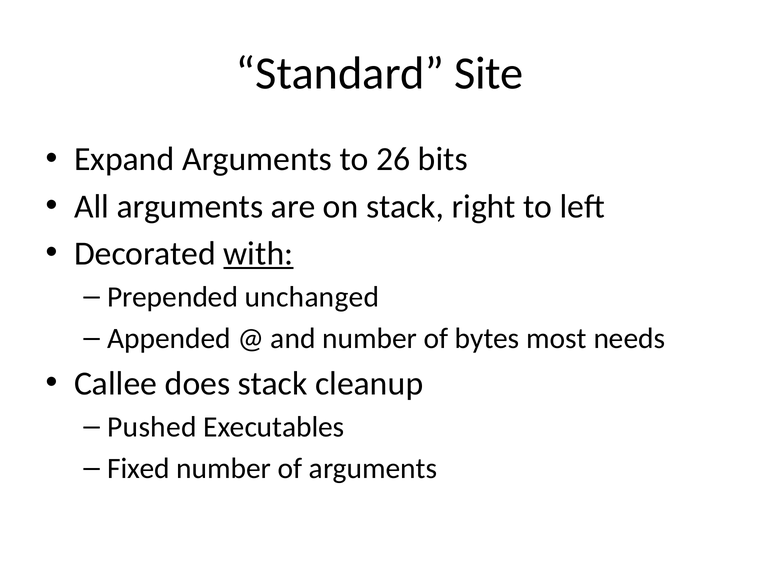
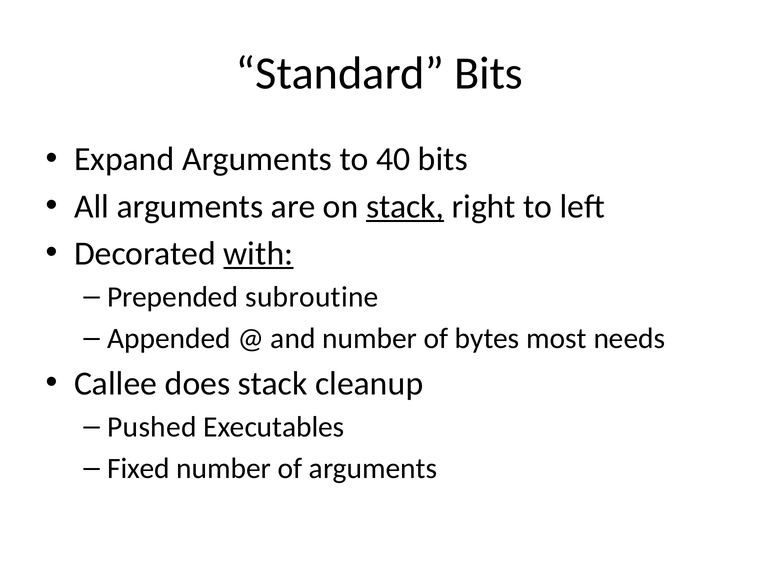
Standard Site: Site -> Bits
26: 26 -> 40
stack at (405, 206) underline: none -> present
unchanged: unchanged -> subroutine
